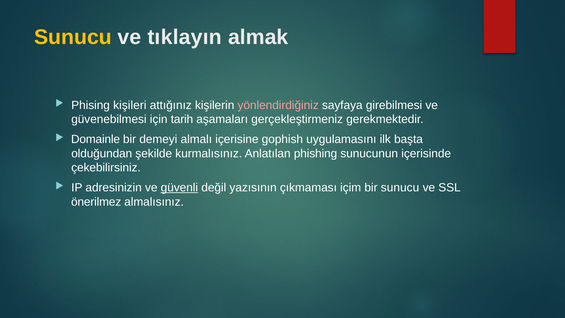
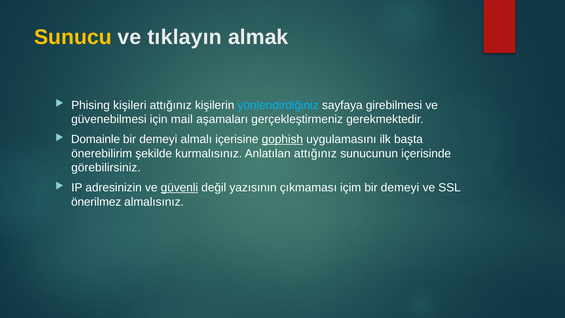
yönlendirdiğiniz colour: pink -> light blue
tarih: tarih -> mail
gophish underline: none -> present
olduğundan: olduğundan -> önerebilirim
Anlatılan phishing: phishing -> attığınız
çekebilirsiniz: çekebilirsiniz -> görebilirsiniz
içim bir sunucu: sunucu -> demeyi
